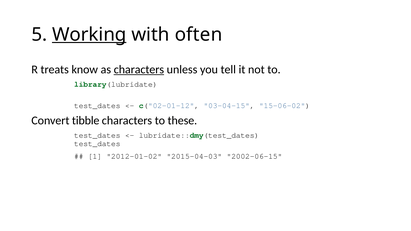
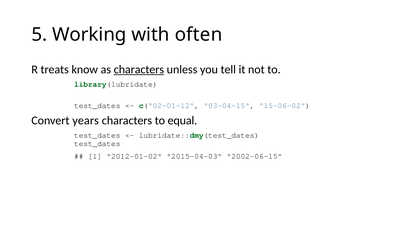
Working underline: present -> none
tibble: tibble -> years
these: these -> equal
